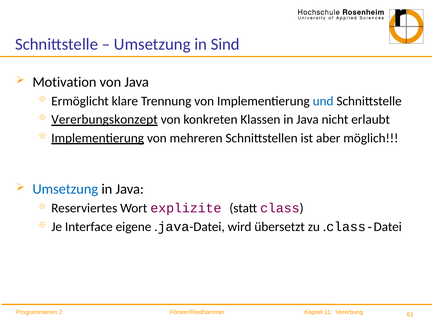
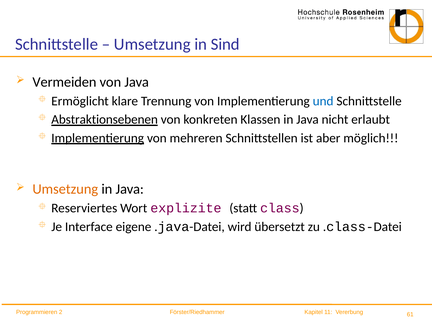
Motivation: Motivation -> Vermeiden
Vererbungskonzept: Vererbungskonzept -> Abstraktionsebenen
Umsetzung at (65, 189) colour: blue -> orange
